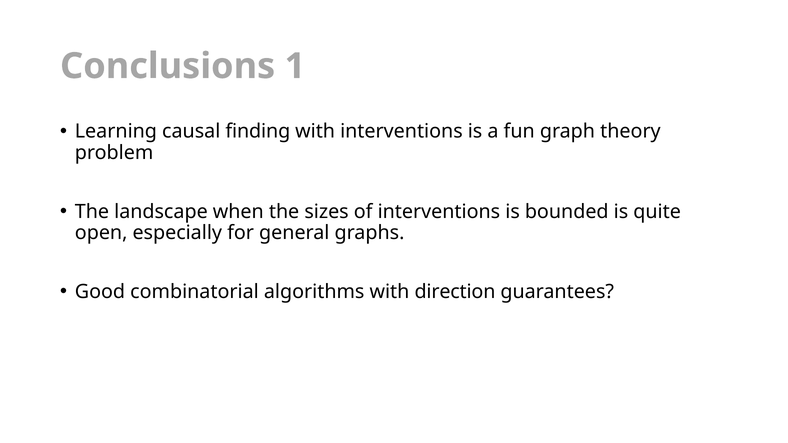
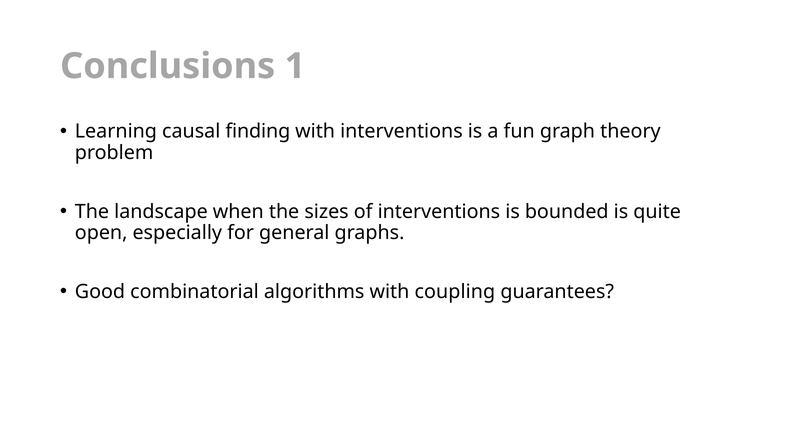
direction: direction -> coupling
